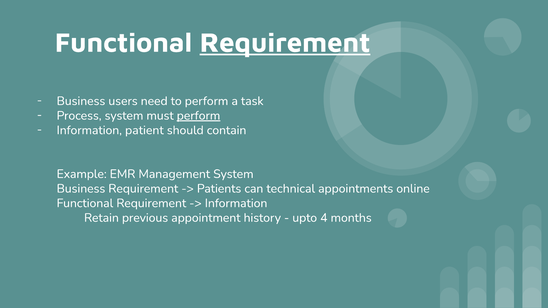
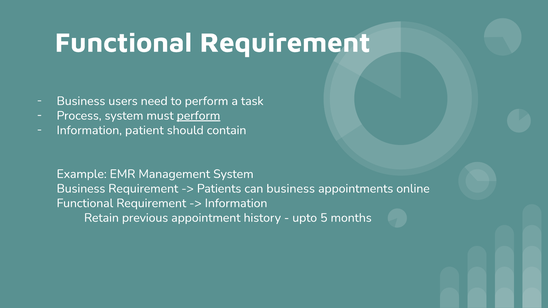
Requirement at (285, 43) underline: present -> none
can technical: technical -> business
4: 4 -> 5
